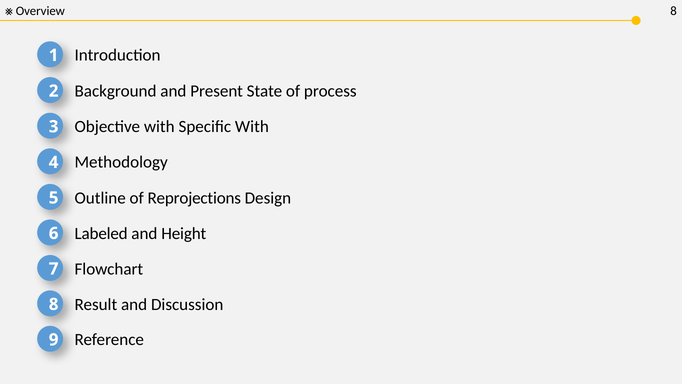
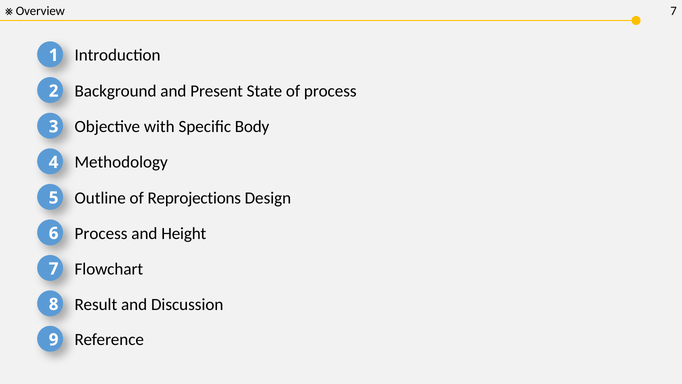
8 at (673, 11): 8 -> 7
Specific With: With -> Body
6 Labeled: Labeled -> Process
